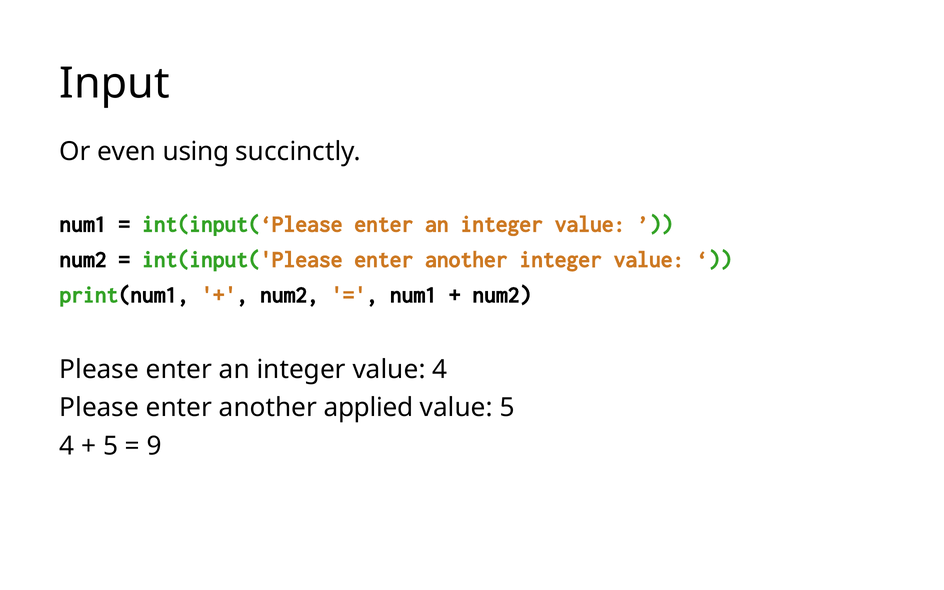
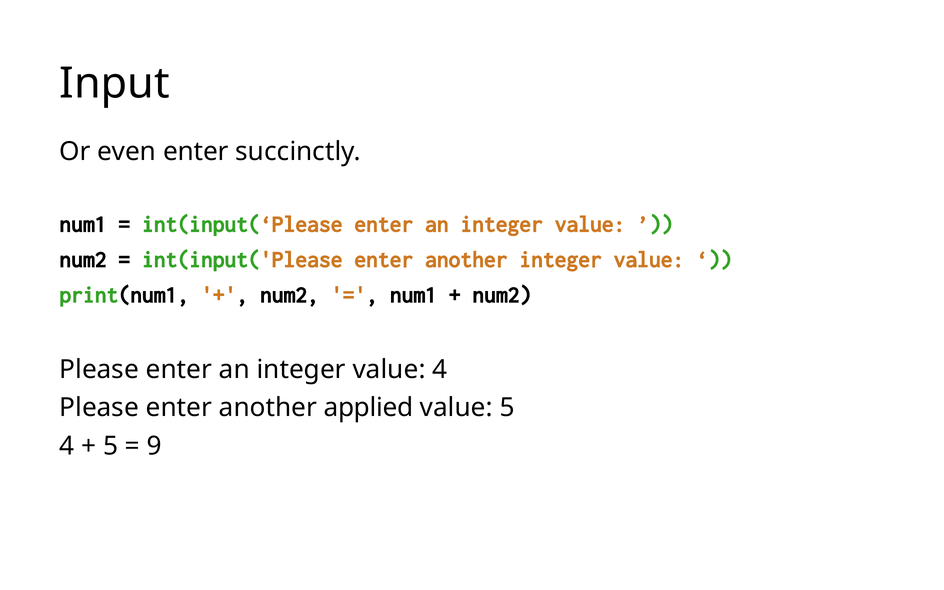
even using: using -> enter
